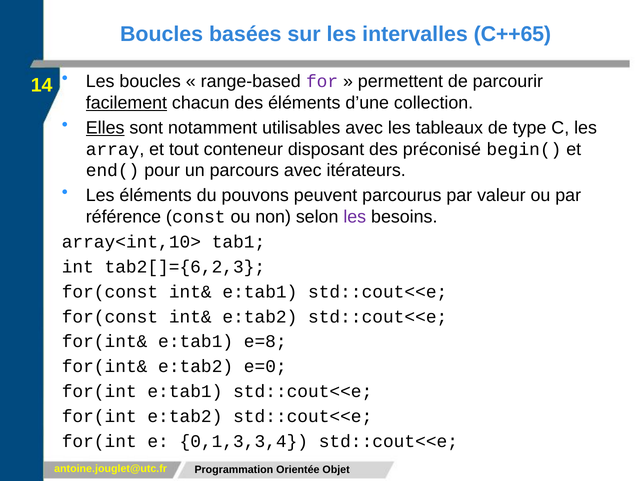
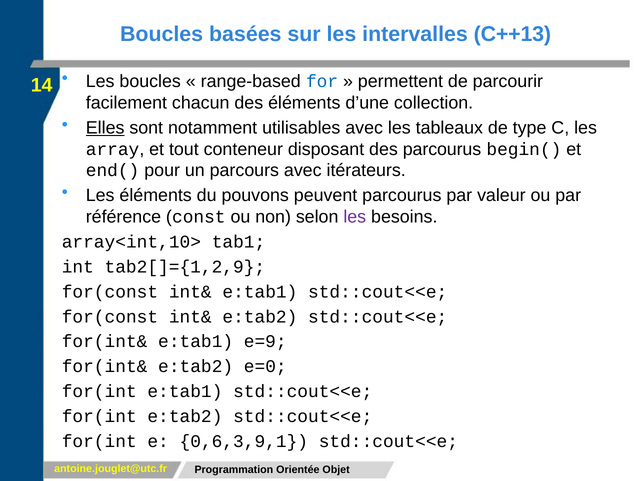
C++65: C++65 -> C++13
for colour: purple -> blue
facilement underline: present -> none
des préconisé: préconisé -> parcourus
tab2[]={6,2,3: tab2[]={6,2,3 -> tab2[]={1,2,9
e=8: e=8 -> e=9
0,1,3,3,4: 0,1,3,3,4 -> 0,6,3,9,1
